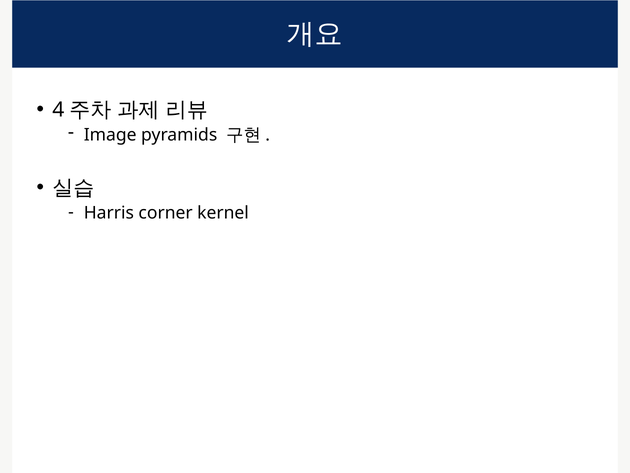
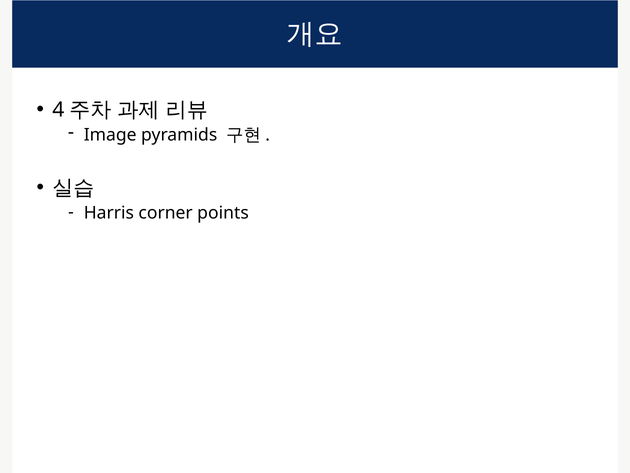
kernel: kernel -> points
